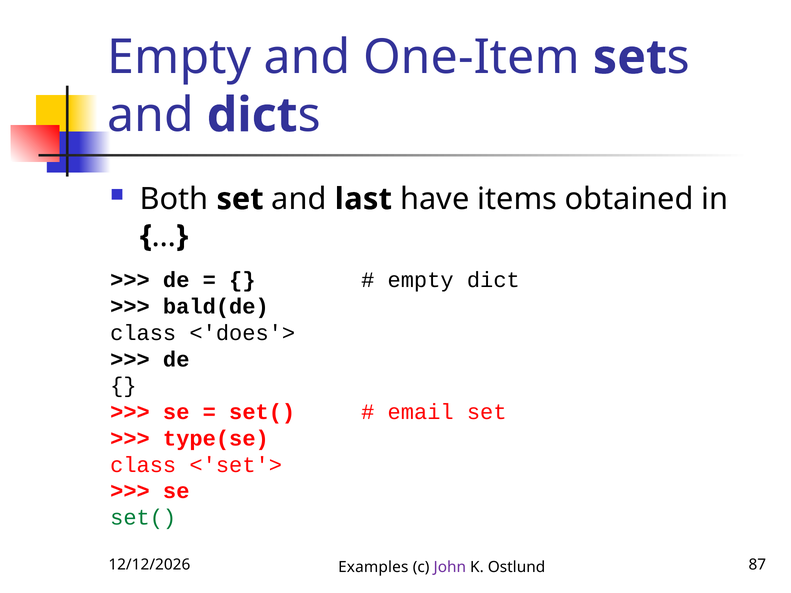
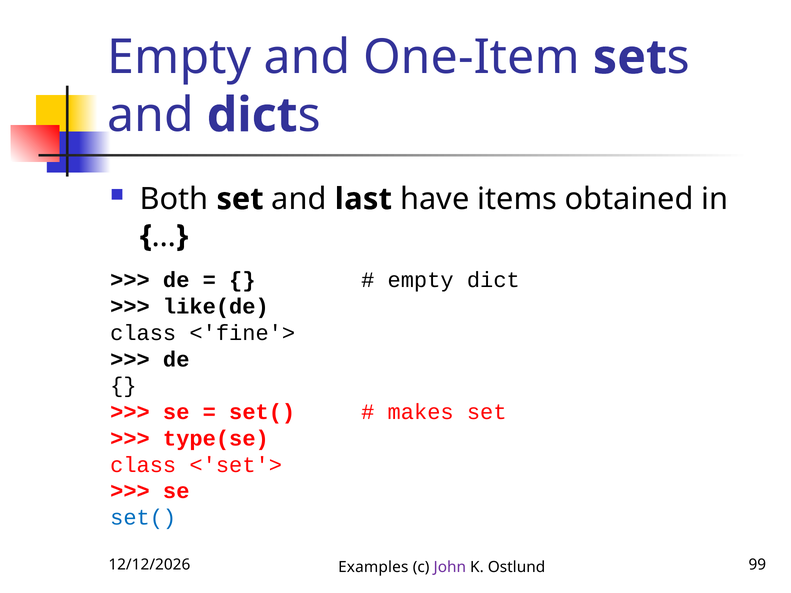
bald(de: bald(de -> like(de
<'does'>: <'does'> -> <'fine'>
email: email -> makes
set( at (143, 518) colour: green -> blue
87: 87 -> 99
